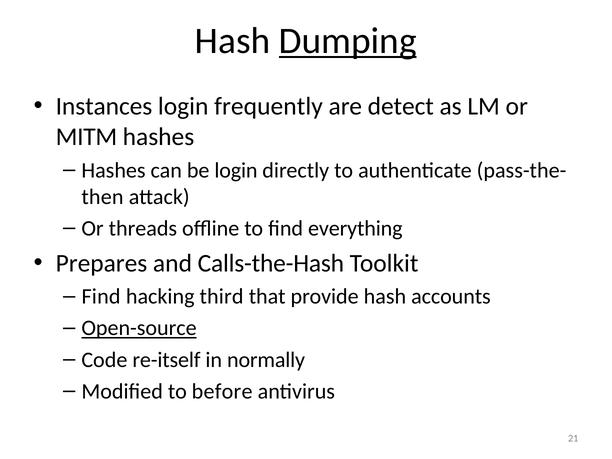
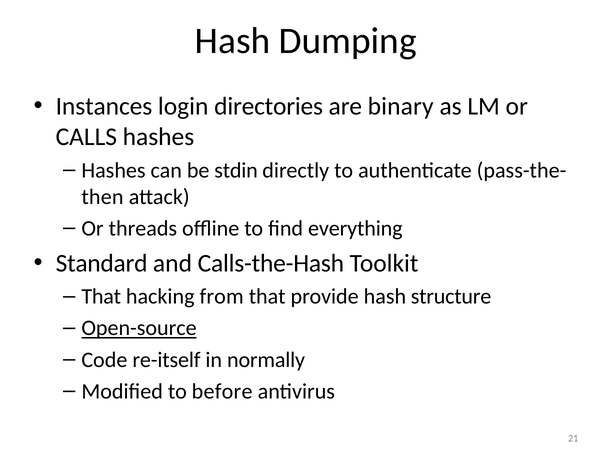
Dumping underline: present -> none
frequently: frequently -> directories
detect: detect -> binary
MITM: MITM -> CALLS
be login: login -> stdin
Prepares: Prepares -> Standard
Find at (101, 297): Find -> That
third: third -> from
accounts: accounts -> structure
